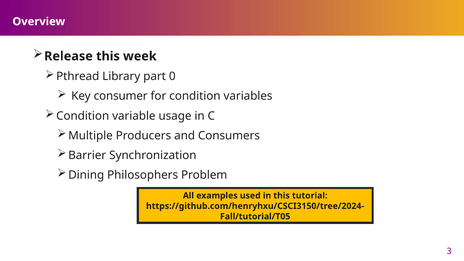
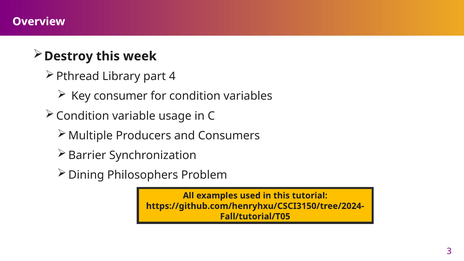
Release: Release -> Destroy
0: 0 -> 4
